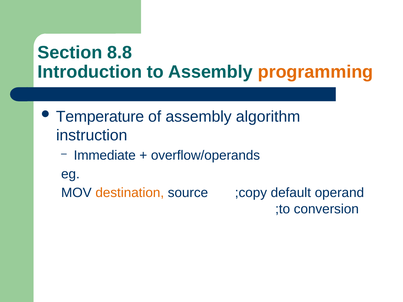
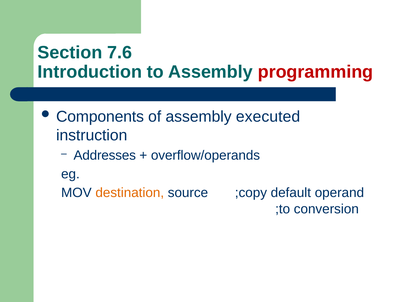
8.8: 8.8 -> 7.6
programming colour: orange -> red
Temperature: Temperature -> Components
algorithm: algorithm -> executed
Immediate: Immediate -> Addresses
